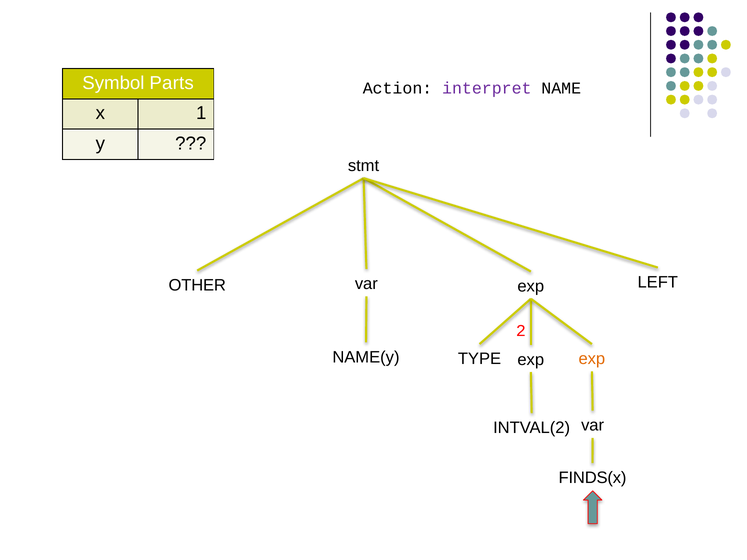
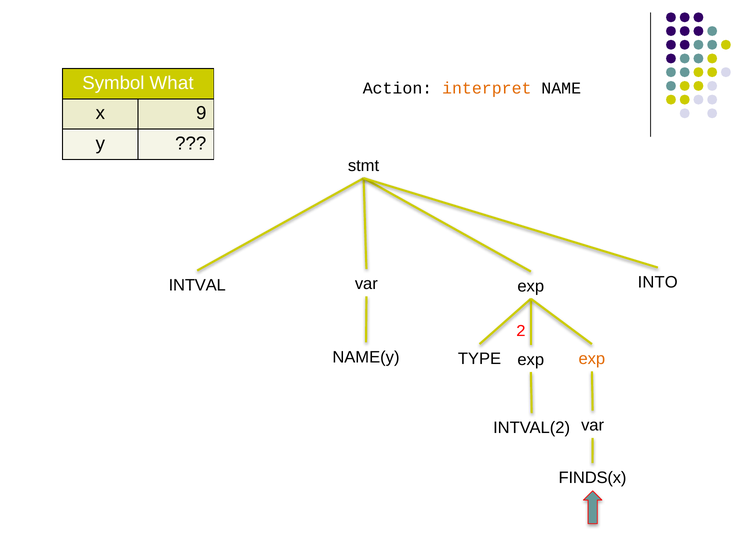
Parts: Parts -> What
interpret colour: purple -> orange
1: 1 -> 9
LEFT: LEFT -> INTO
OTHER: OTHER -> INTVAL
